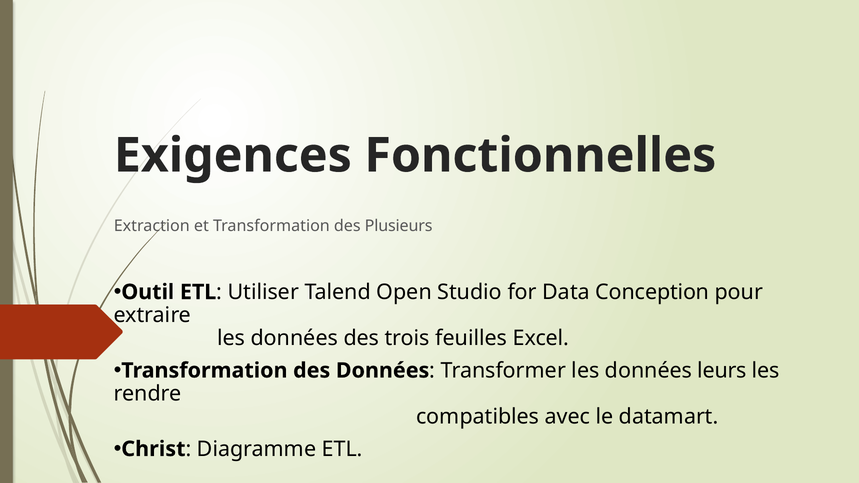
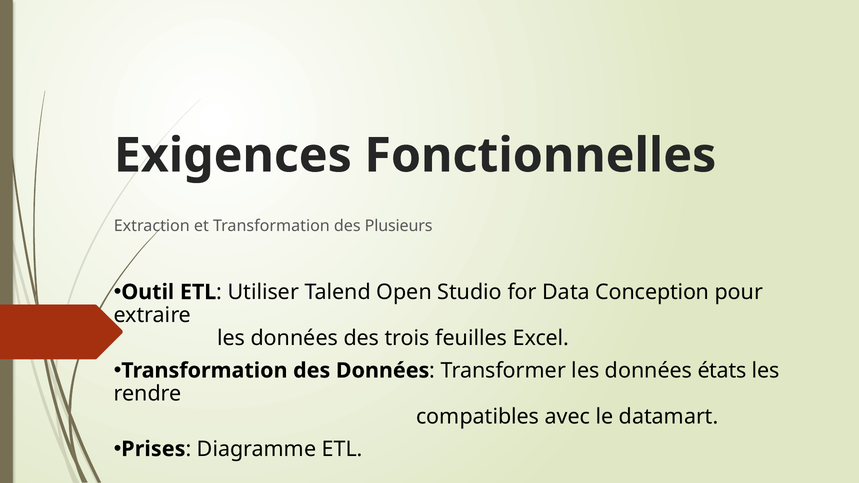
leurs: leurs -> états
Christ: Christ -> Prises
